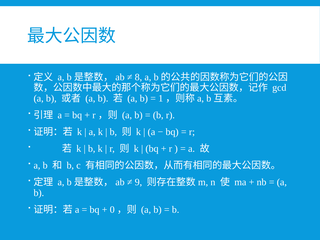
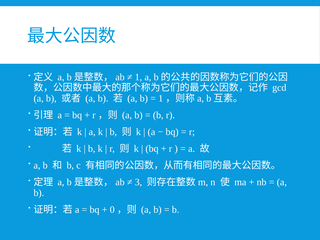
8: 8 -> 1
9: 9 -> 3
